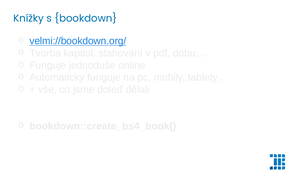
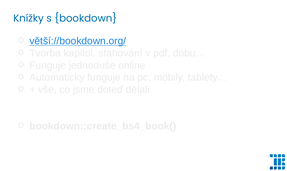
velmi://bookdown.org/: velmi://bookdown.org/ -> větší://bookdown.org/
